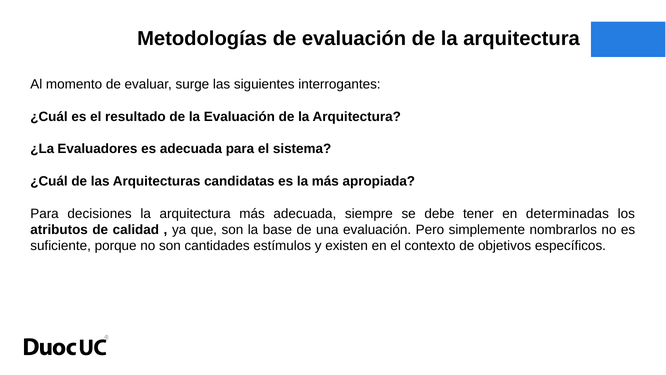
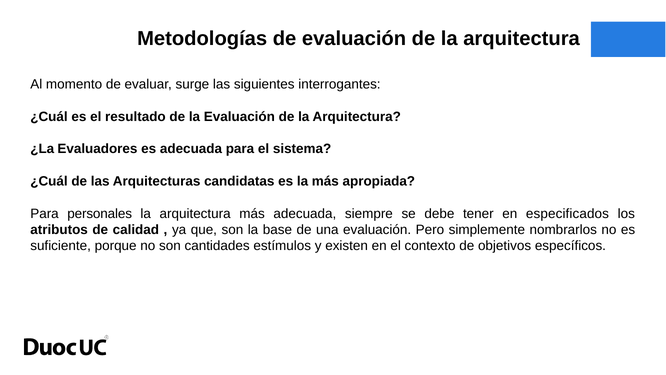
decisiones: decisiones -> personales
determinadas: determinadas -> especificados
